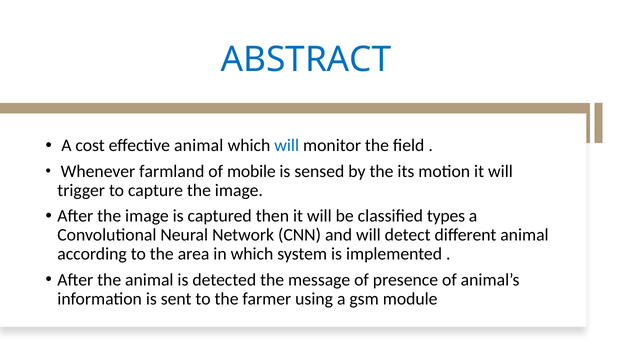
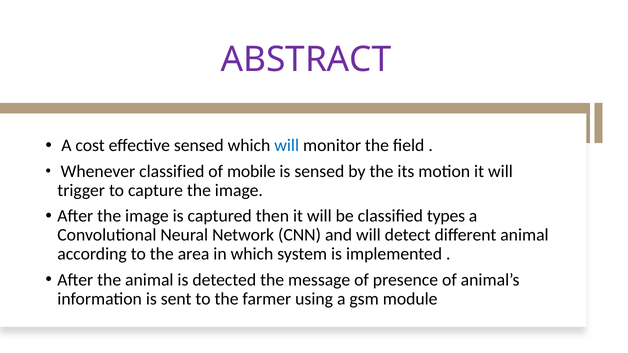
ABSTRACT colour: blue -> purple
effective animal: animal -> sensed
Whenever farmland: farmland -> classified
